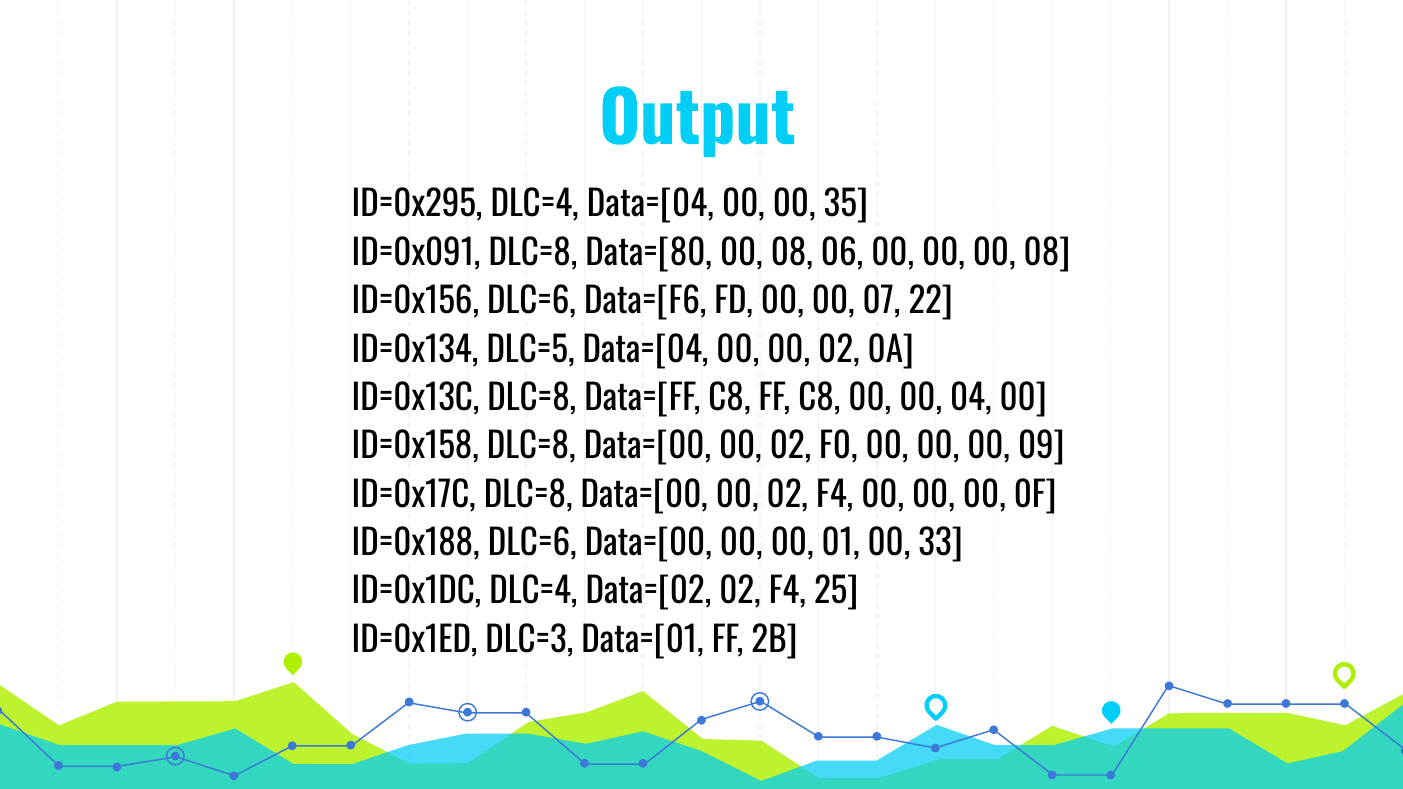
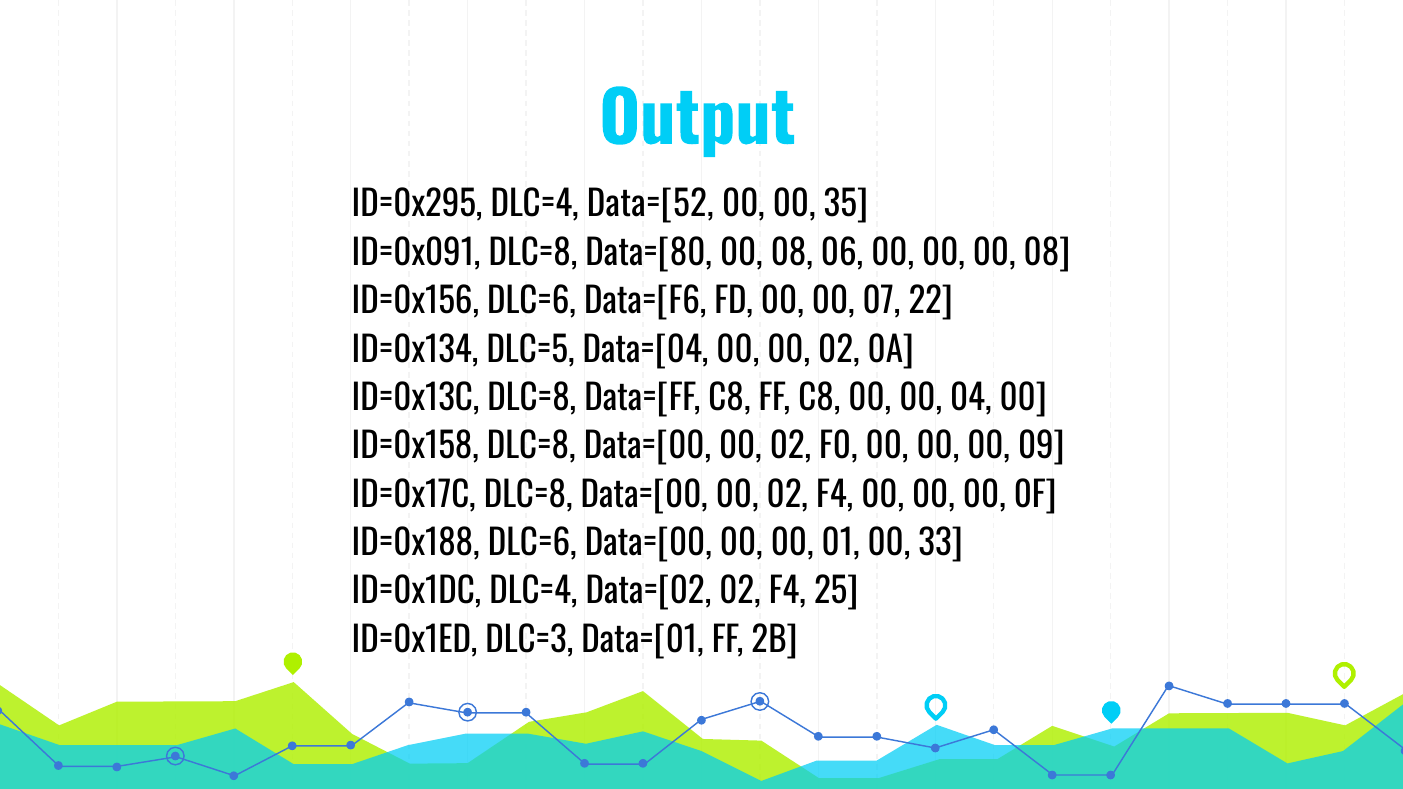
DLC=4 Data=[04: Data=[04 -> Data=[52
